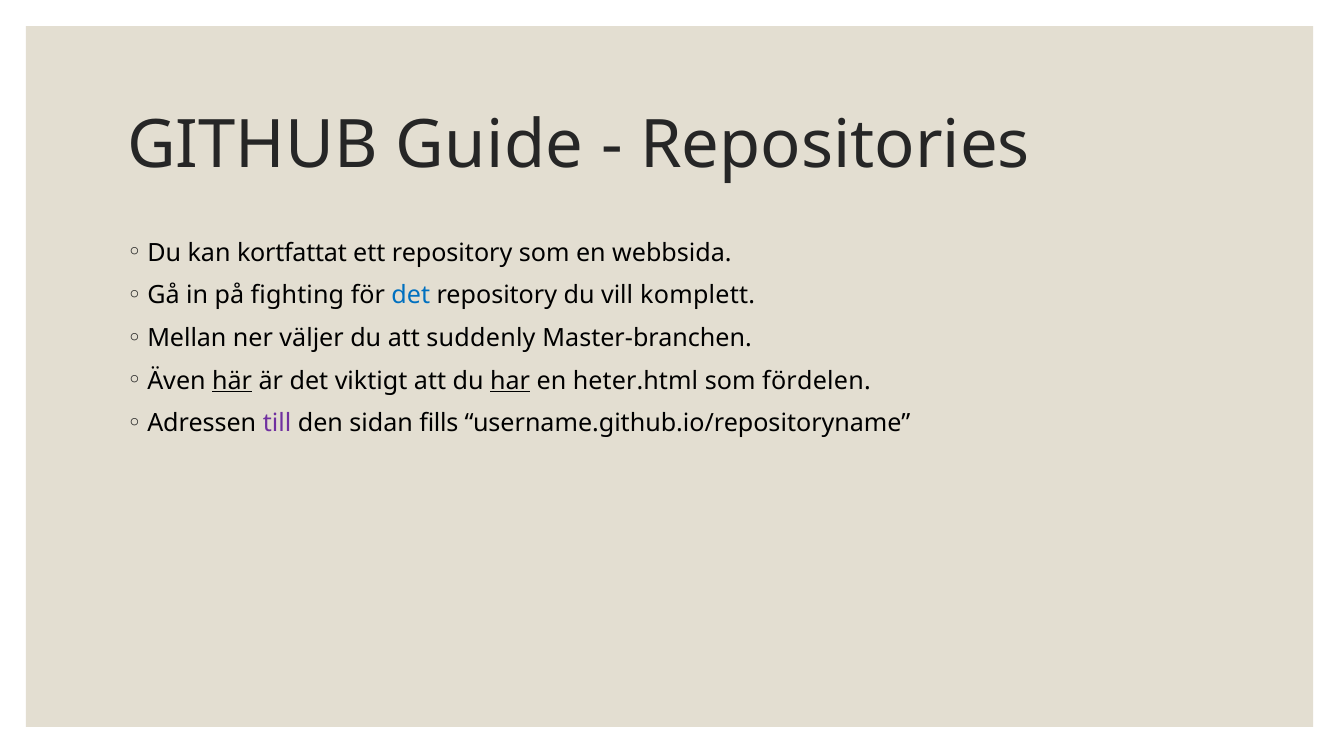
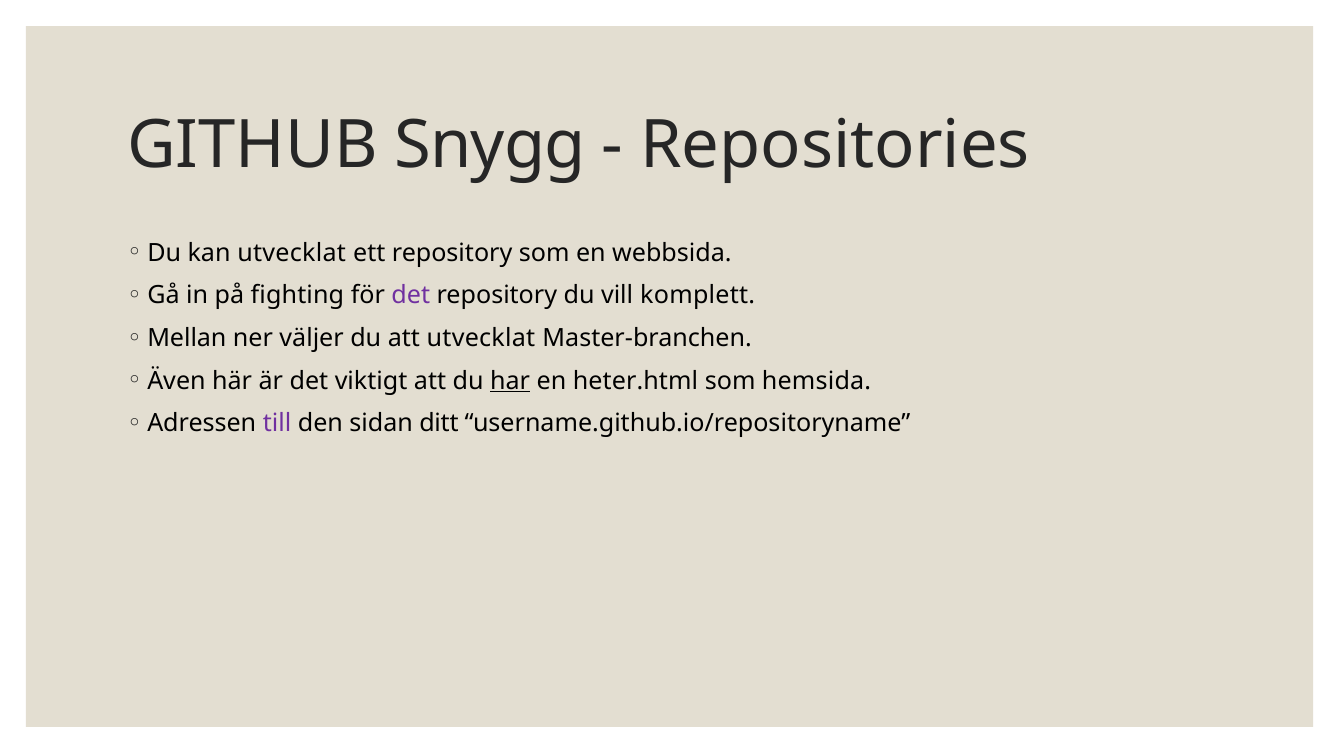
Guide: Guide -> Snygg
kan kortfattat: kortfattat -> utvecklat
det at (411, 296) colour: blue -> purple
att suddenly: suddenly -> utvecklat
här underline: present -> none
fördelen: fördelen -> hemsida
fills: fills -> ditt
